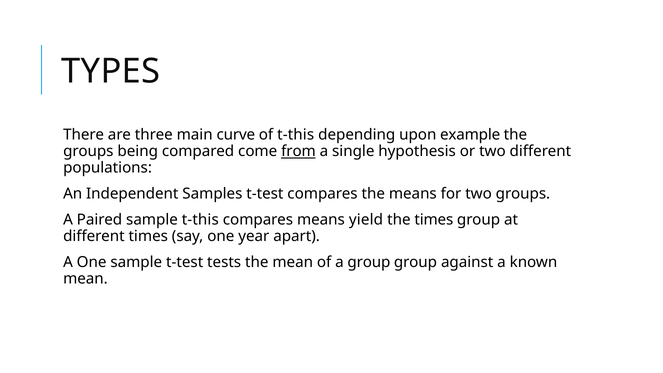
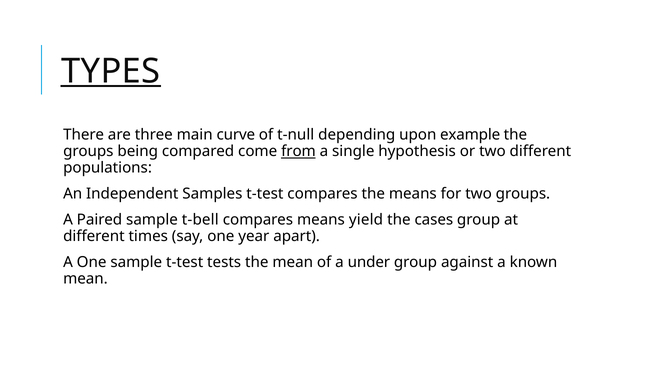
TYPES underline: none -> present
of t-this: t-this -> t-null
sample t-this: t-this -> t-bell
the times: times -> cases
a group: group -> under
